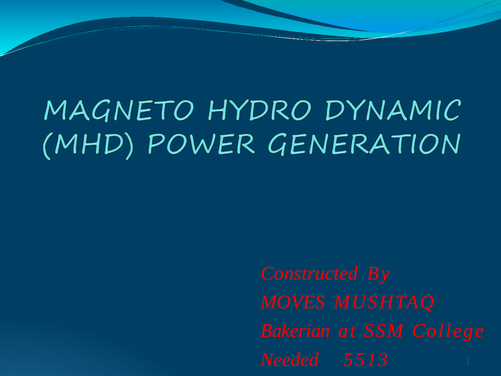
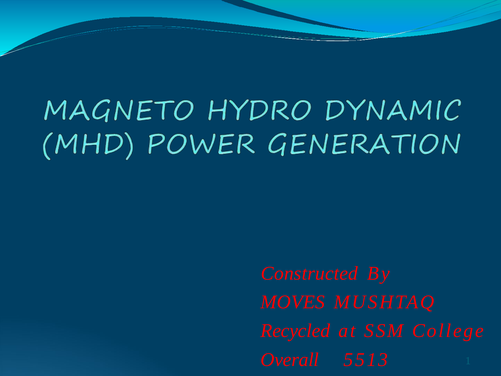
Bakerian: Bakerian -> Recycled
Needed: Needed -> Overall
